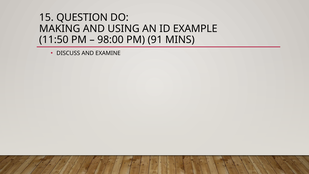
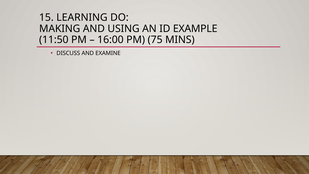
QUESTION: QUESTION -> LEARNING
98:00: 98:00 -> 16:00
91: 91 -> 75
